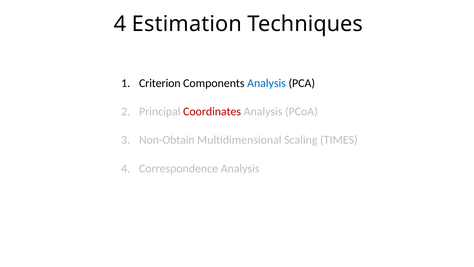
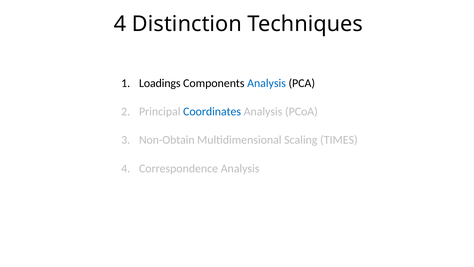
Estimation: Estimation -> Distinction
Criterion: Criterion -> Loadings
Coordinates colour: red -> blue
